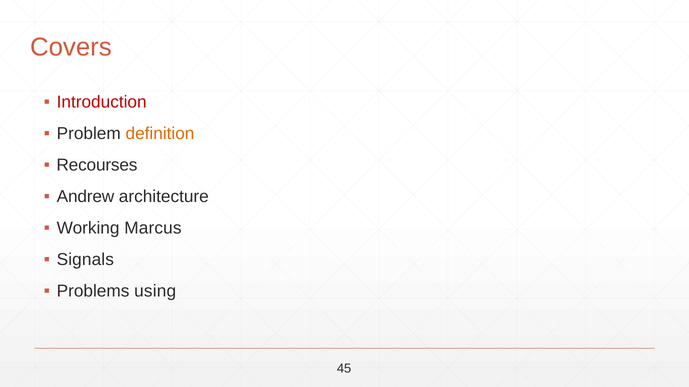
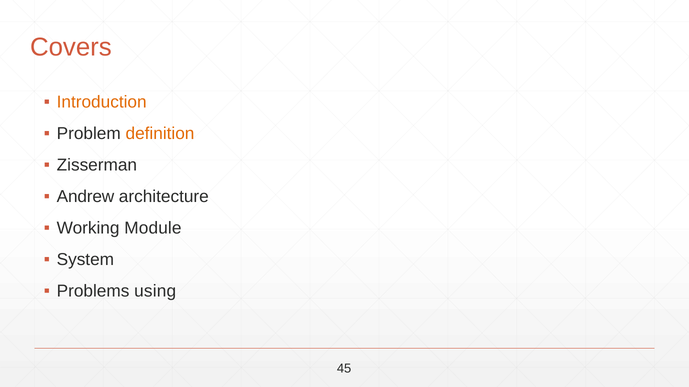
Introduction colour: red -> orange
Recourses: Recourses -> Zisserman
Marcus: Marcus -> Module
Signals: Signals -> System
